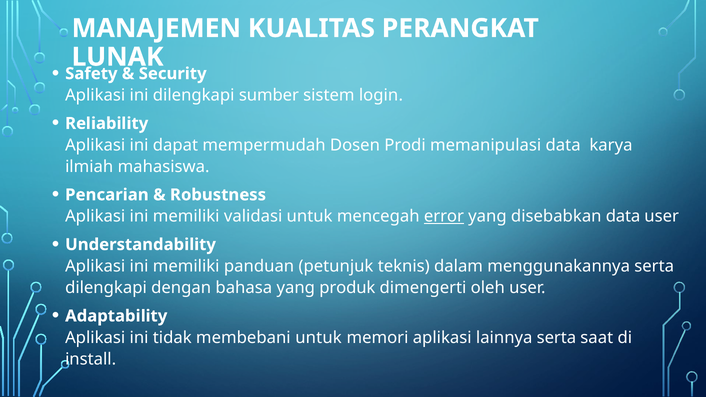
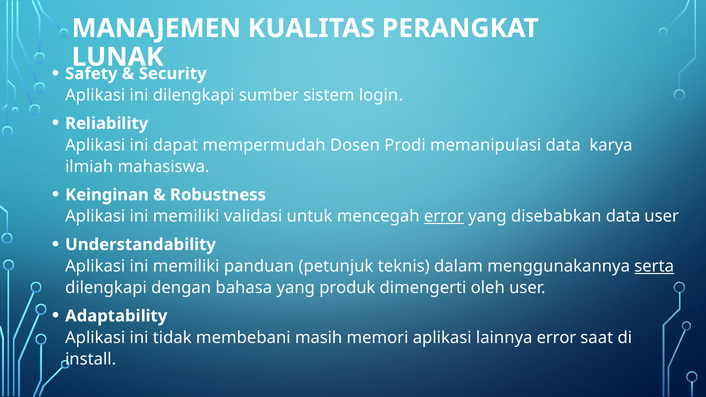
Pencarian: Pencarian -> Keinginan
serta at (654, 266) underline: none -> present
membebani untuk: untuk -> masih
lainnya serta: serta -> error
